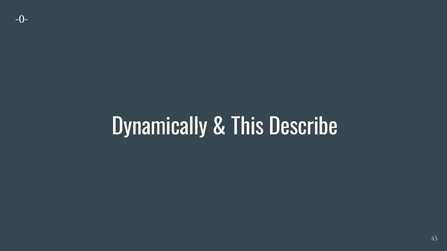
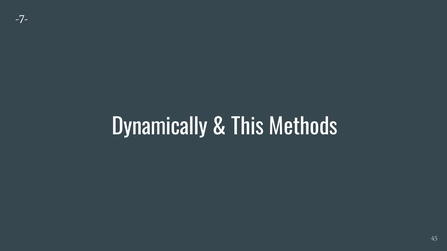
-0-: -0- -> -7-
Describe: Describe -> Methods
